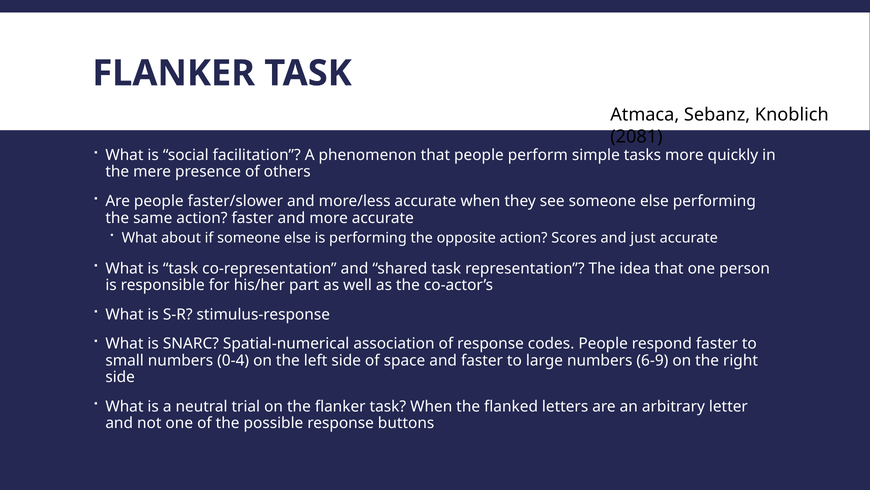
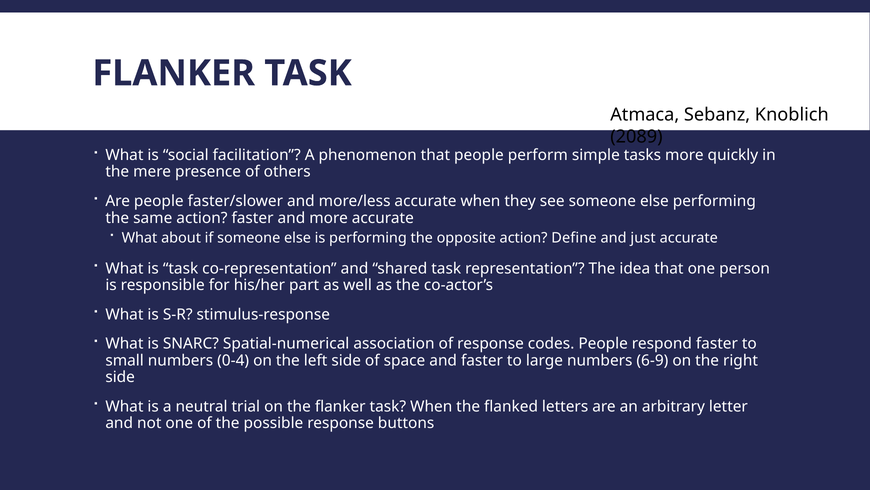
2081: 2081 -> 2089
Scores: Scores -> Define
